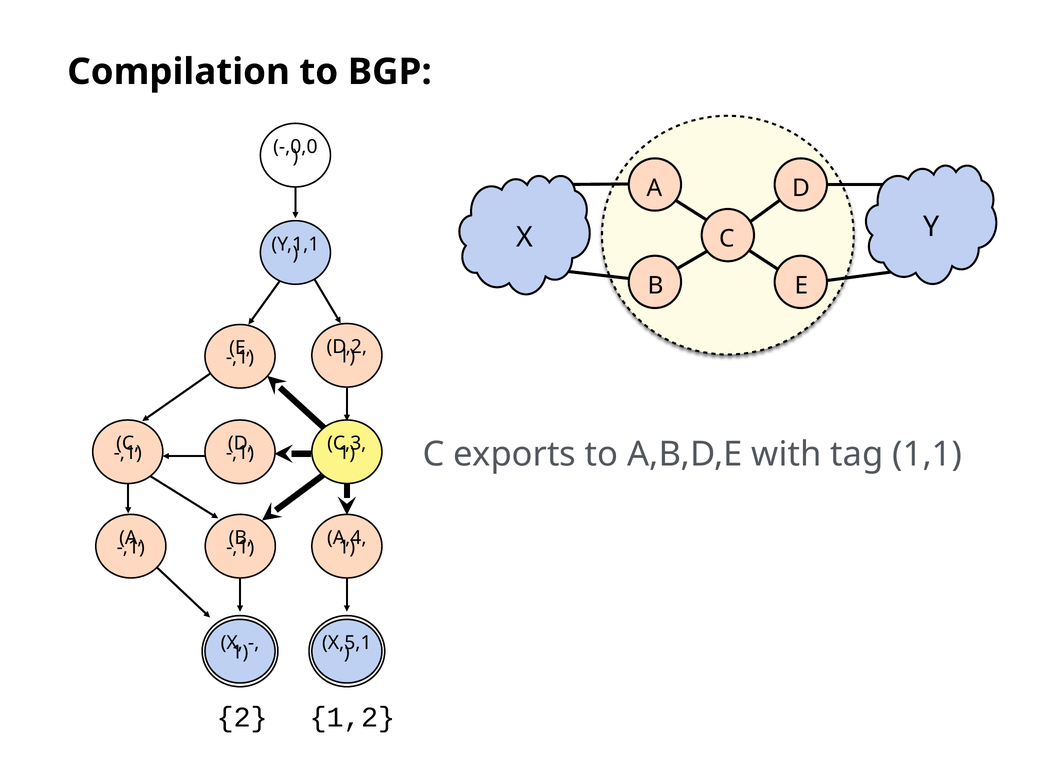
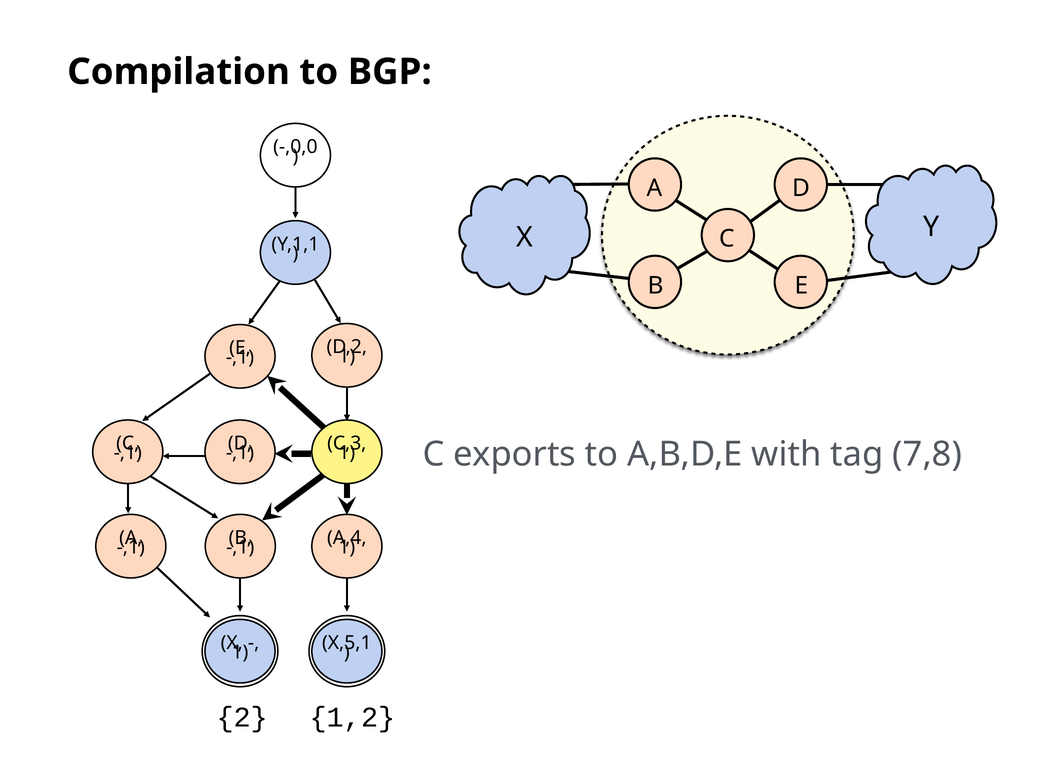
1,1: 1,1 -> 7,8
